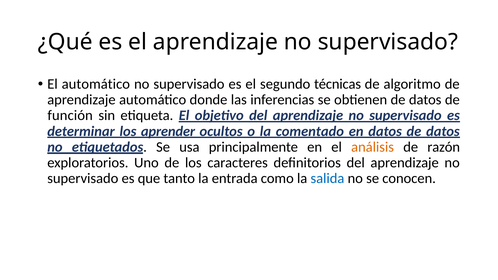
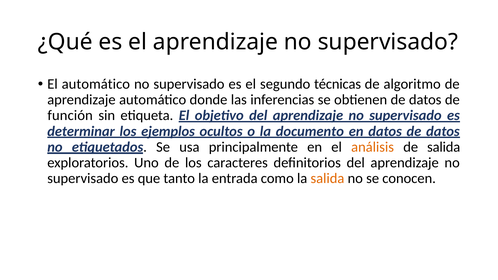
aprender: aprender -> ejemplos
comentado: comentado -> documento
de razón: razón -> salida
salida at (327, 178) colour: blue -> orange
